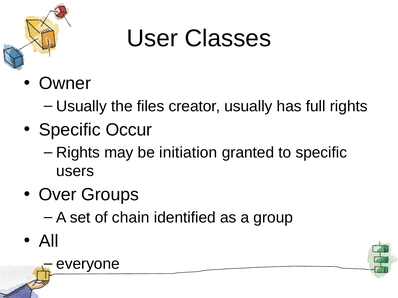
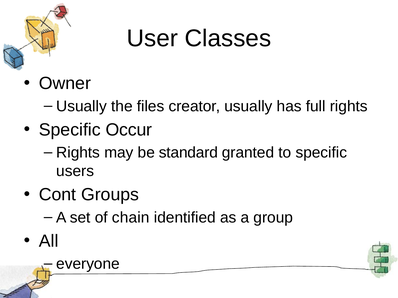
initiation: initiation -> standard
Over: Over -> Cont
